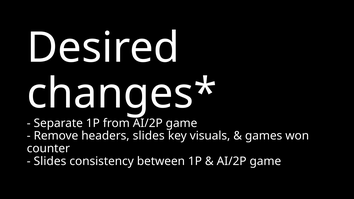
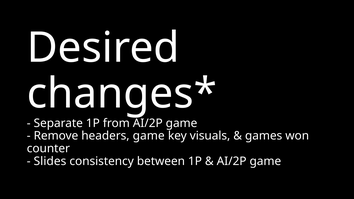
headers slides: slides -> game
